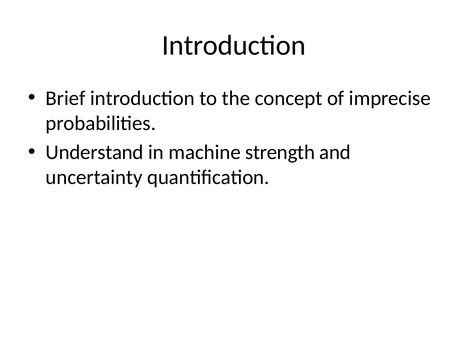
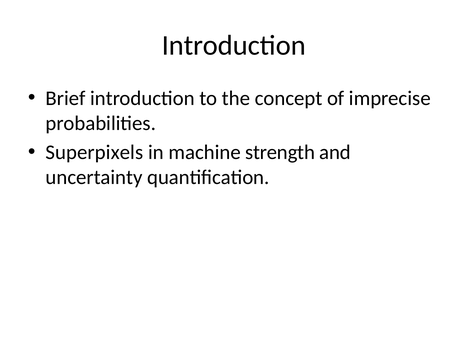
Understand: Understand -> Superpixels
